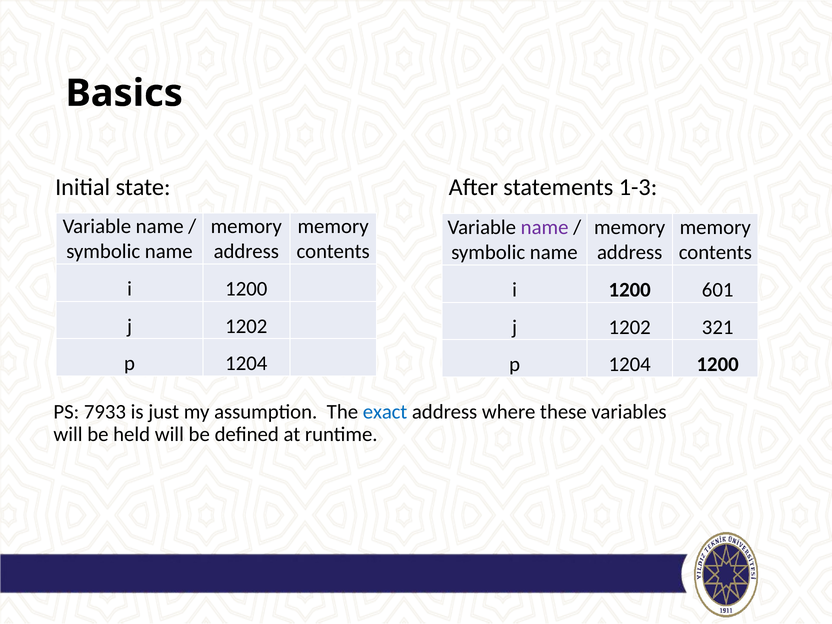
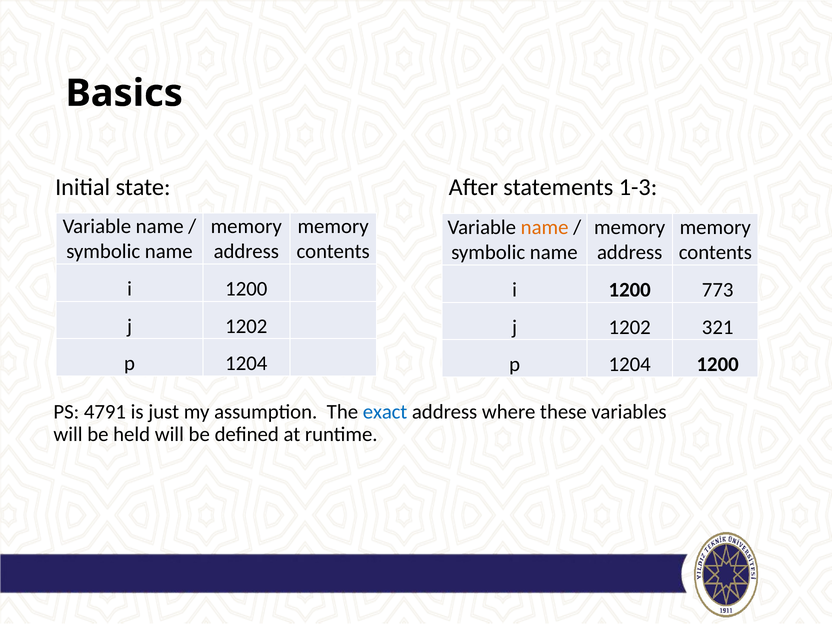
name at (545, 227) colour: purple -> orange
601: 601 -> 773
7933: 7933 -> 4791
